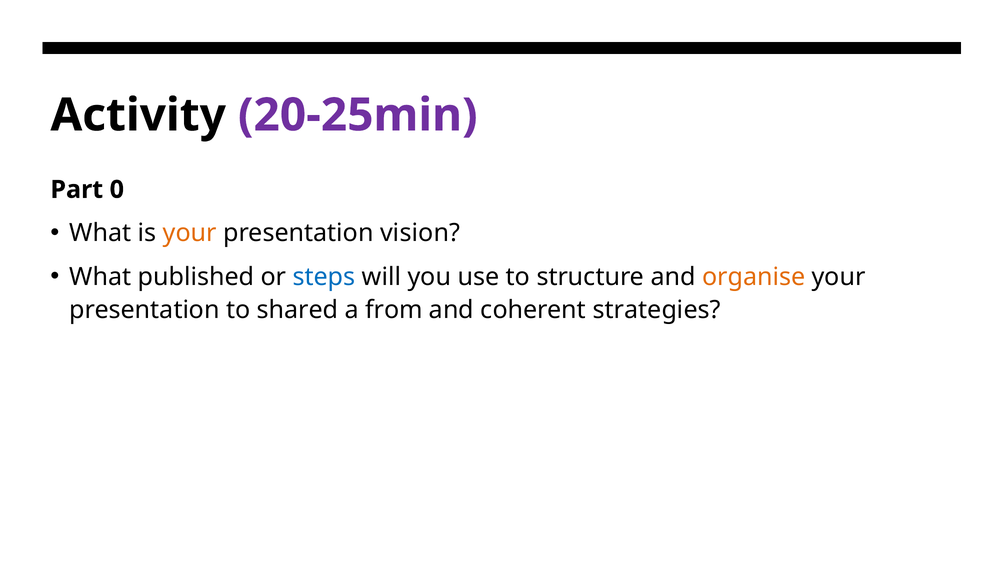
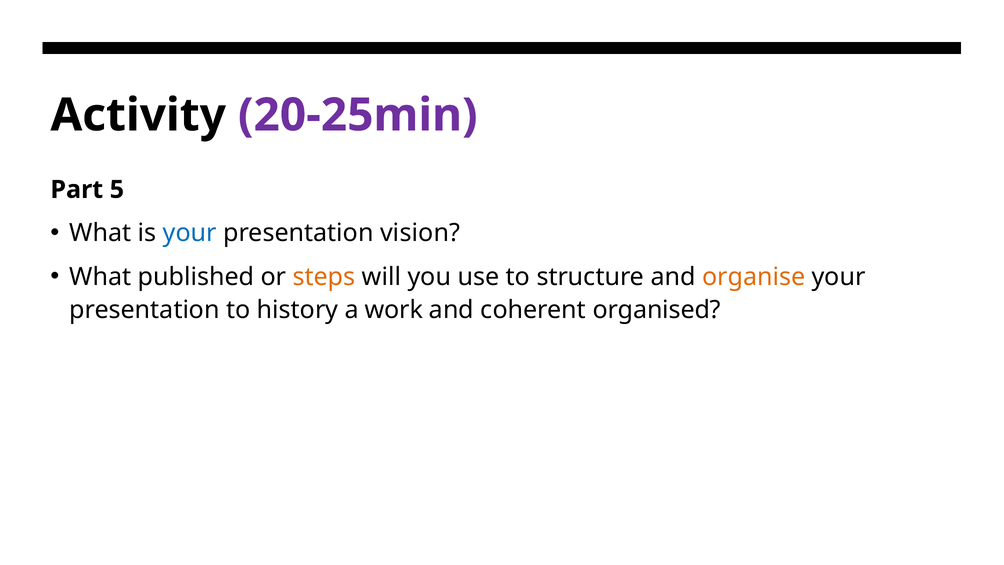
0: 0 -> 5
your at (190, 233) colour: orange -> blue
steps colour: blue -> orange
shared: shared -> history
from: from -> work
strategies: strategies -> organised
